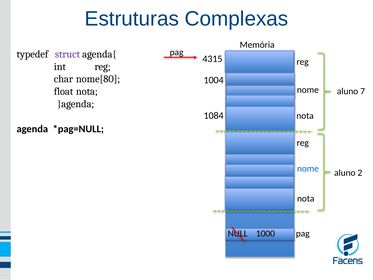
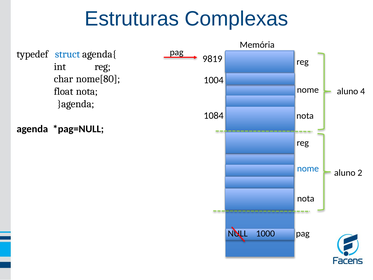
struct colour: purple -> blue
4315: 4315 -> 9819
7: 7 -> 4
